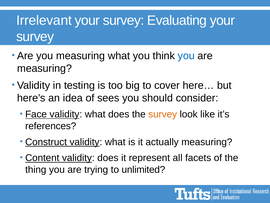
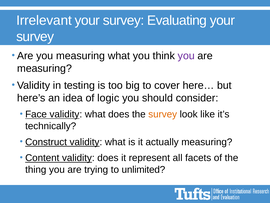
you at (186, 56) colour: blue -> purple
sees: sees -> logic
references: references -> technically
